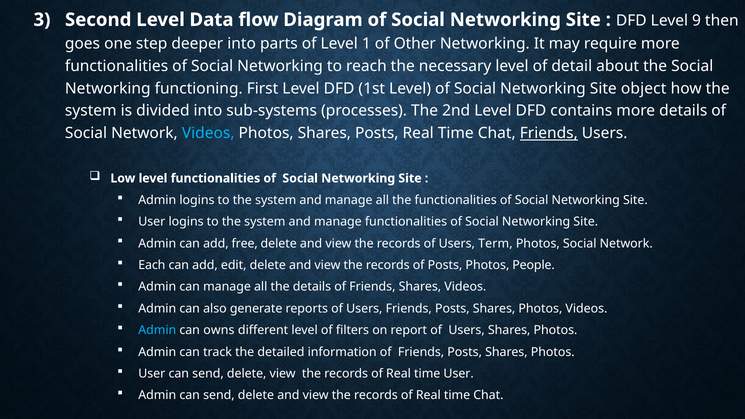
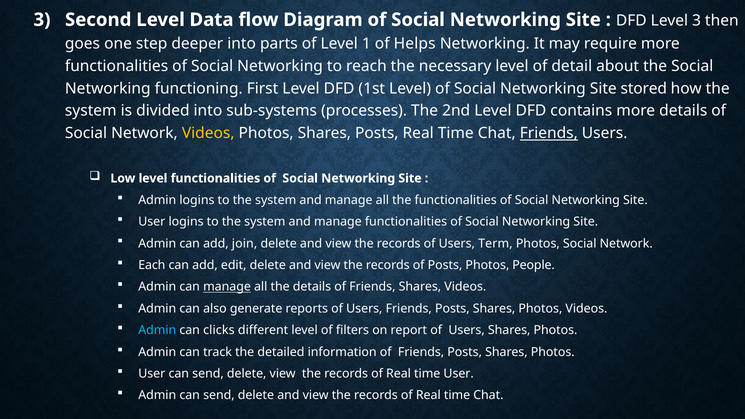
Level 9: 9 -> 3
Other: Other -> Helps
object: object -> stored
Videos at (208, 133) colour: light blue -> yellow
free: free -> join
manage at (227, 287) underline: none -> present
owns: owns -> clicks
